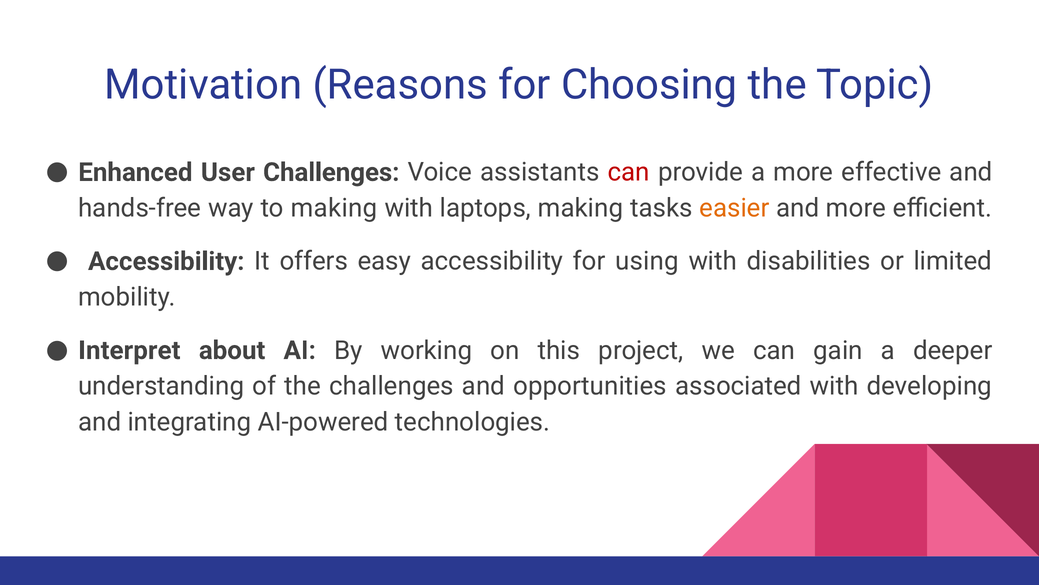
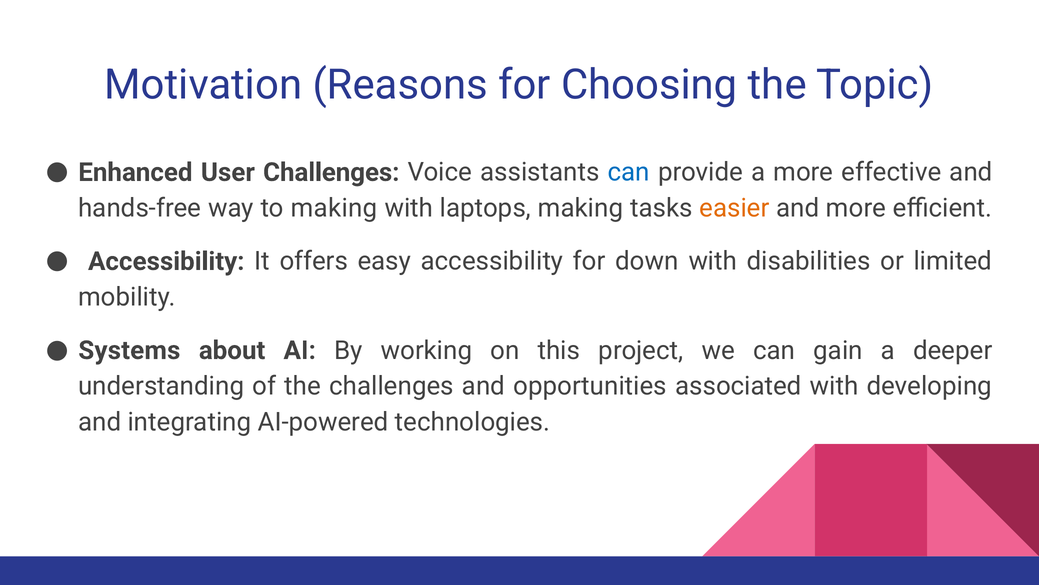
can at (629, 172) colour: red -> blue
using: using -> down
Interpret: Interpret -> Systems
